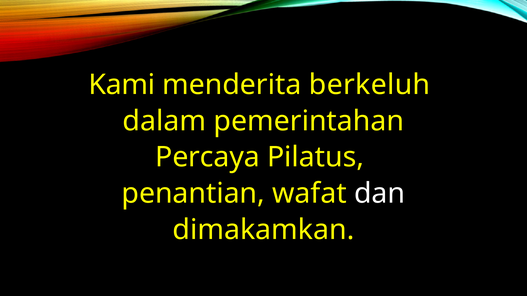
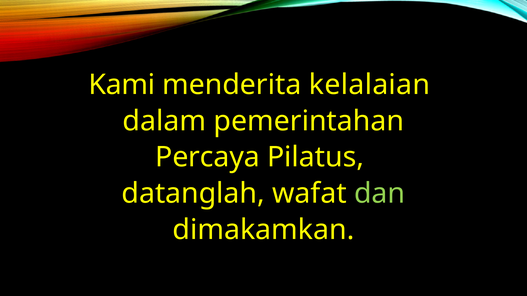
berkeluh: berkeluh -> kelalaian
penantian: penantian -> datanglah
dan colour: white -> light green
